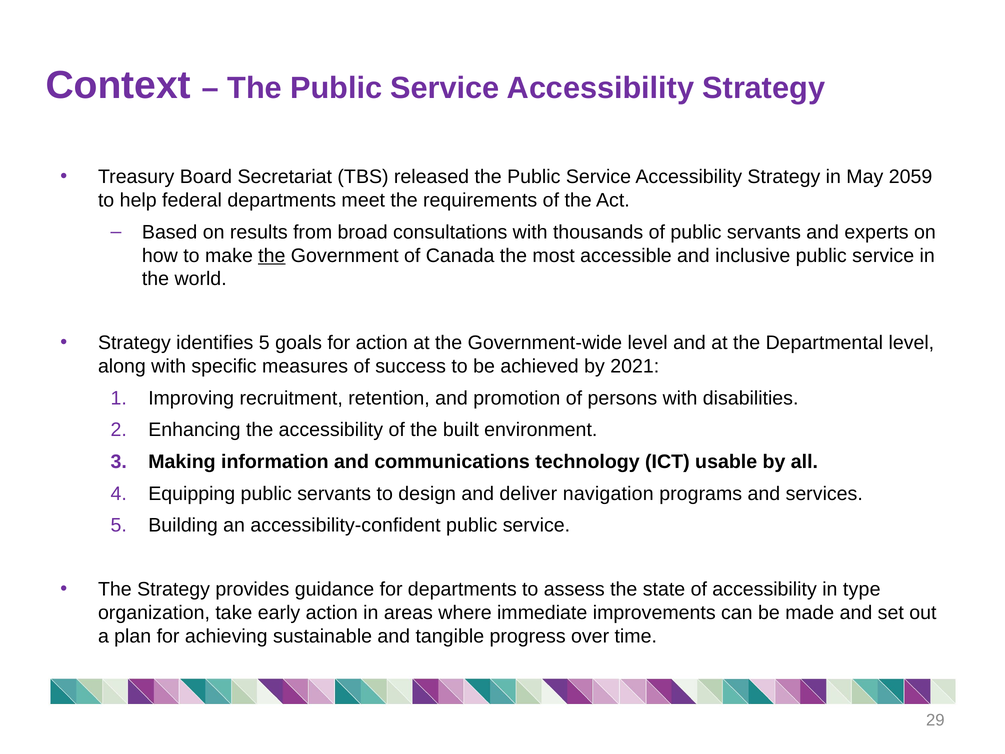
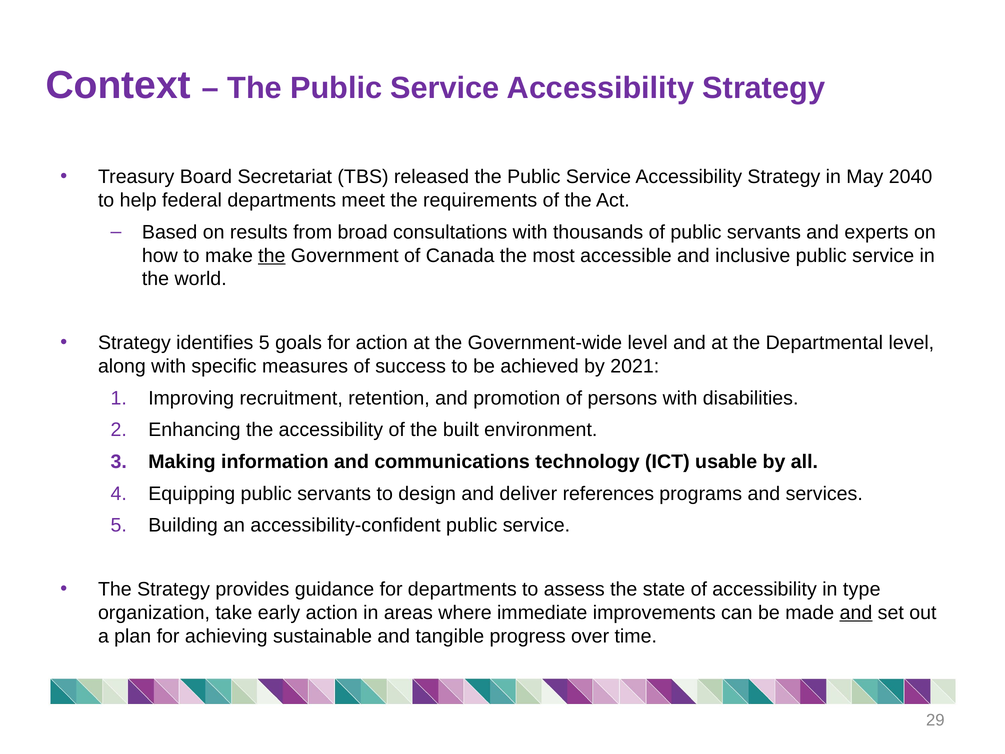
2059: 2059 -> 2040
navigation: navigation -> references
and at (856, 613) underline: none -> present
